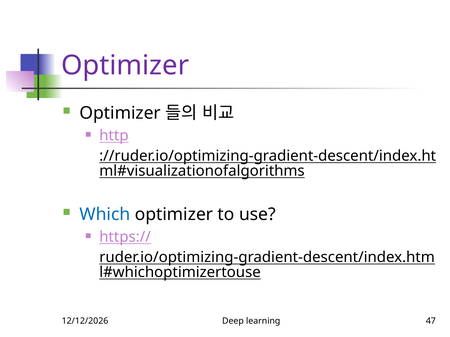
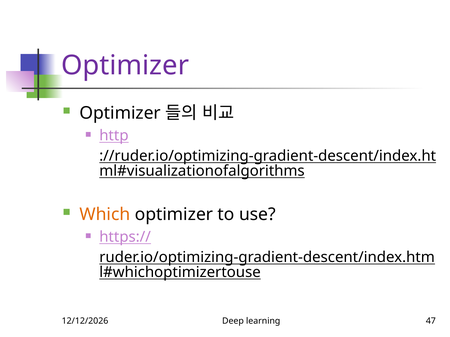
Which colour: blue -> orange
